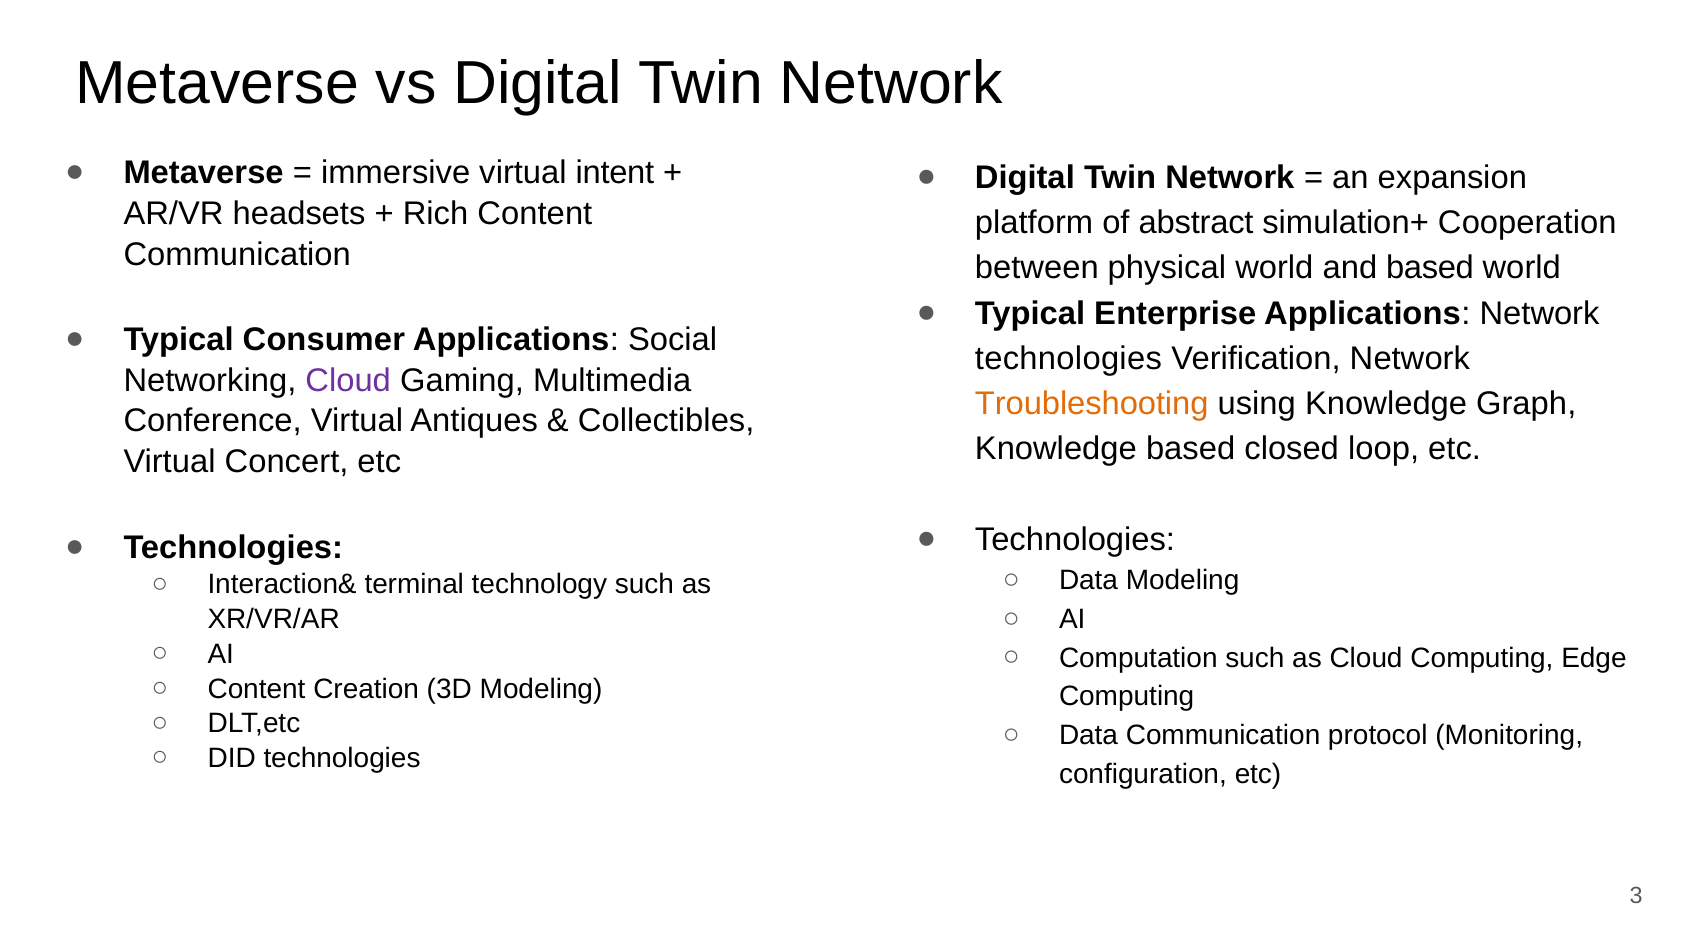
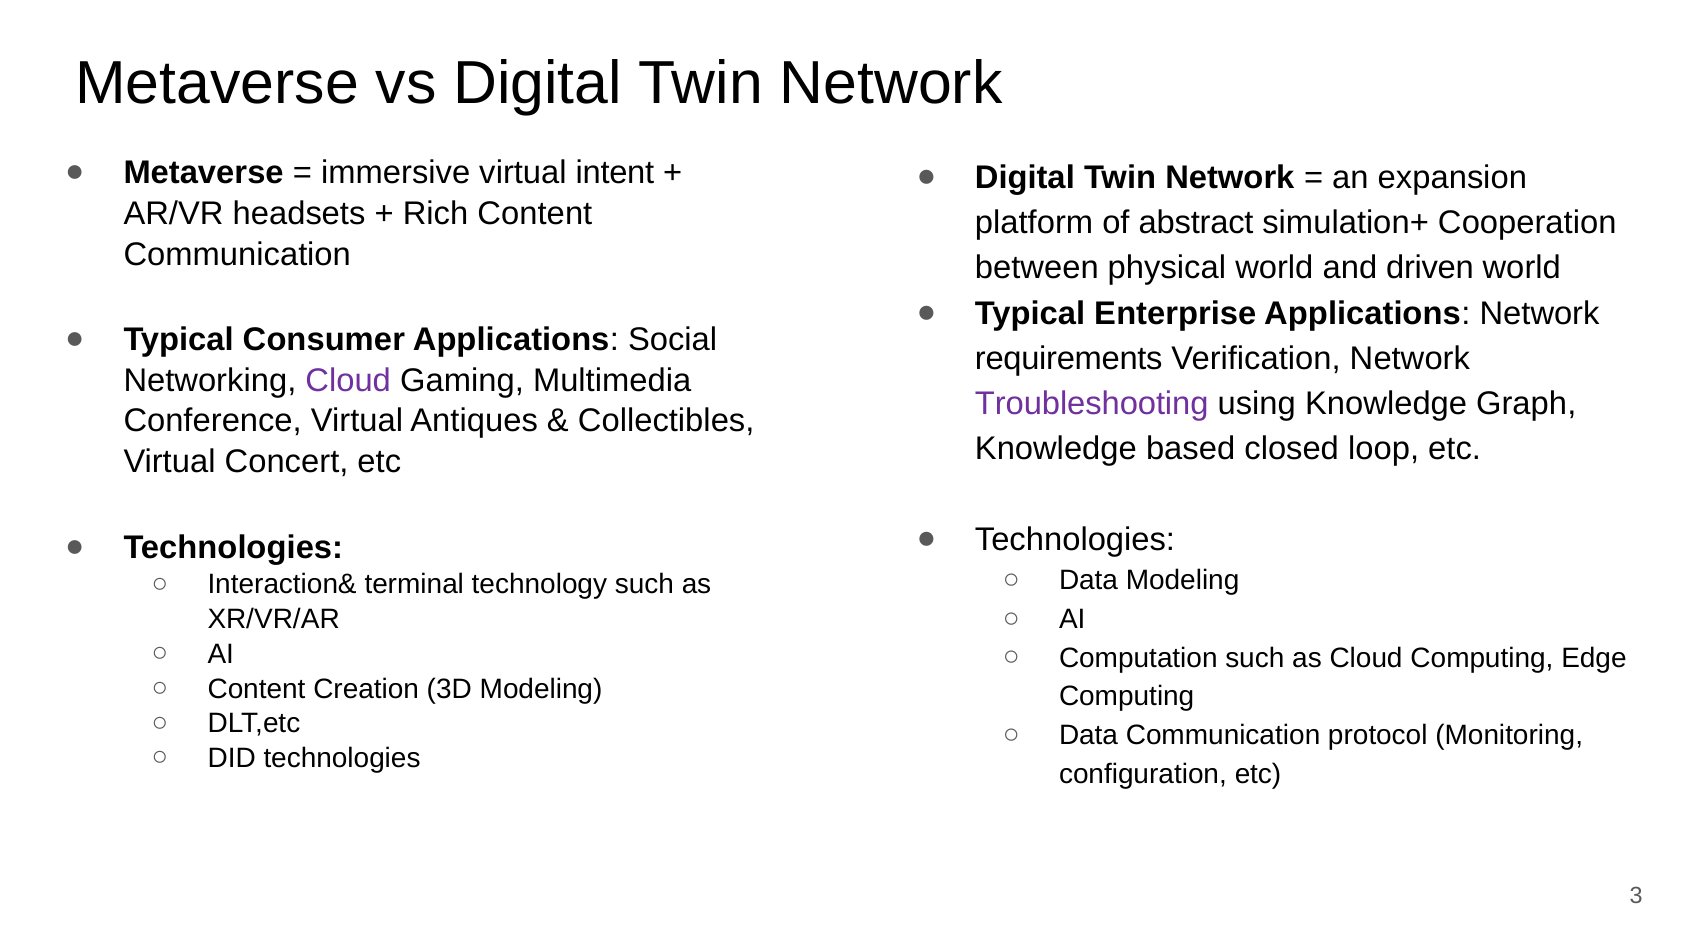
and based: based -> driven
technologies at (1068, 359): technologies -> requirements
Troubleshooting colour: orange -> purple
